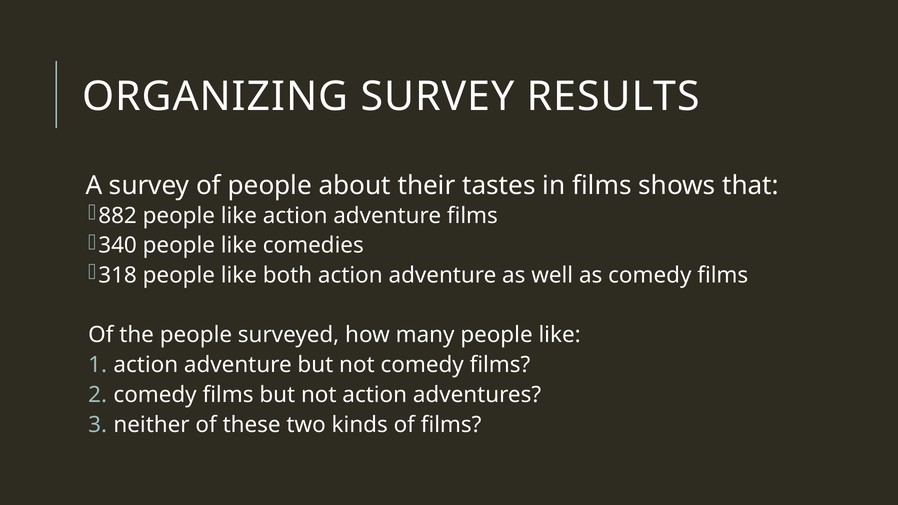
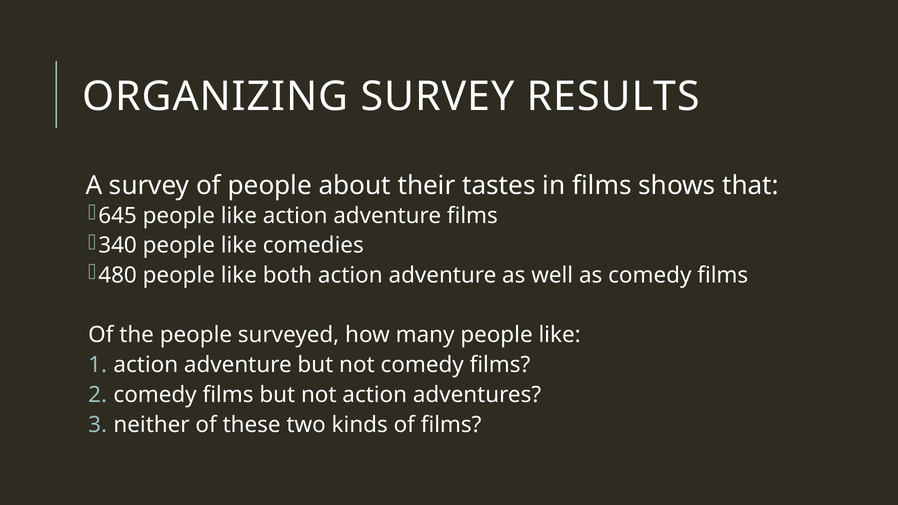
882: 882 -> 645
318: 318 -> 480
